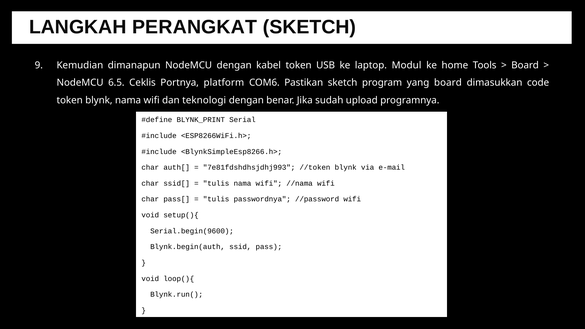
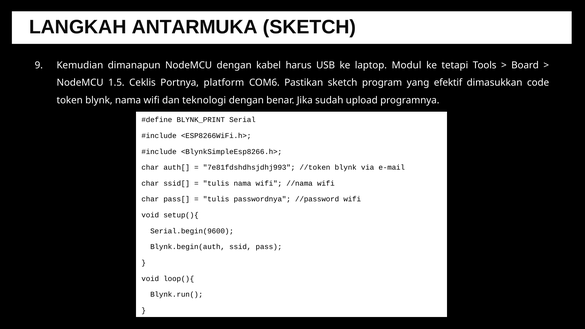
PERANGKAT: PERANGKAT -> ANTARMUKA
kabel token: token -> harus
home: home -> tetapi
6.5: 6.5 -> 1.5
yang board: board -> efektif
